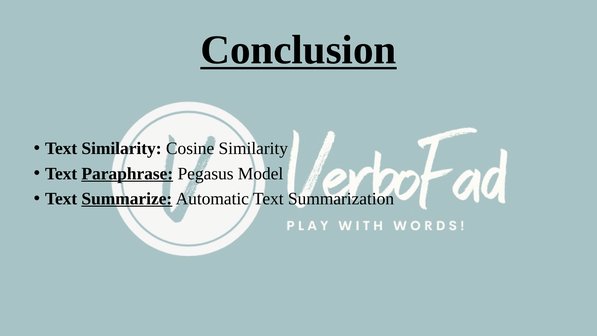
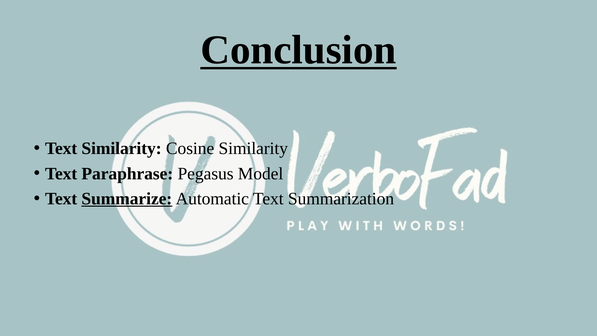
Paraphrase underline: present -> none
